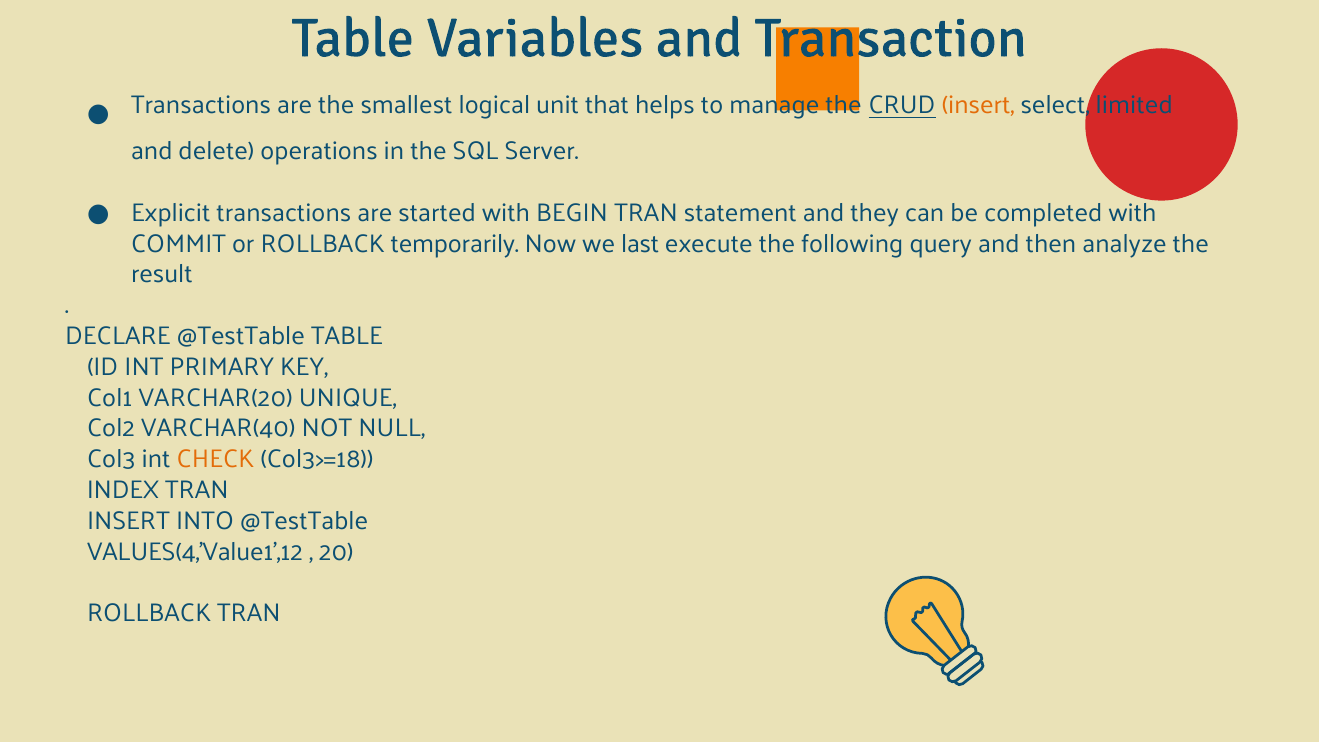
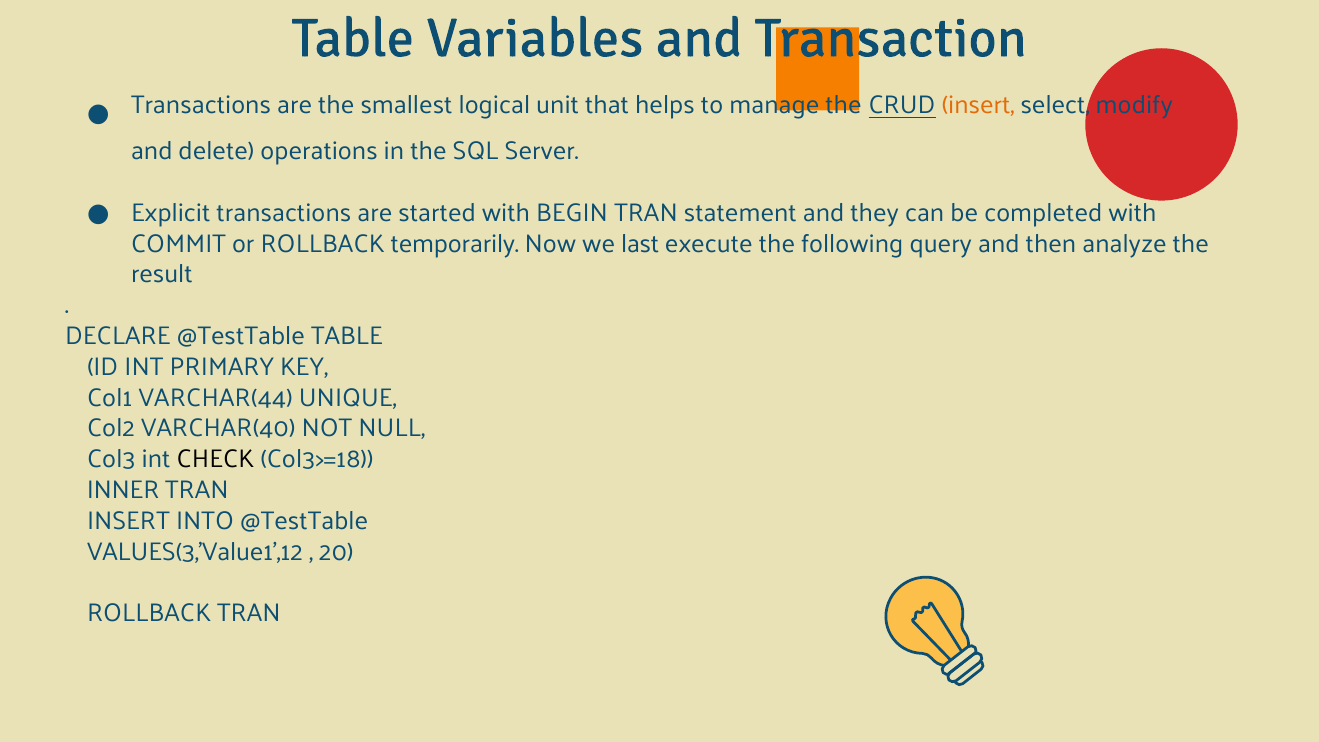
limited: limited -> modify
VARCHAR(20: VARCHAR(20 -> VARCHAR(44
CHECK colour: orange -> black
INDEX: INDEX -> INNER
VALUES(4,'Value1',12: VALUES(4,'Value1',12 -> VALUES(3,'Value1',12
